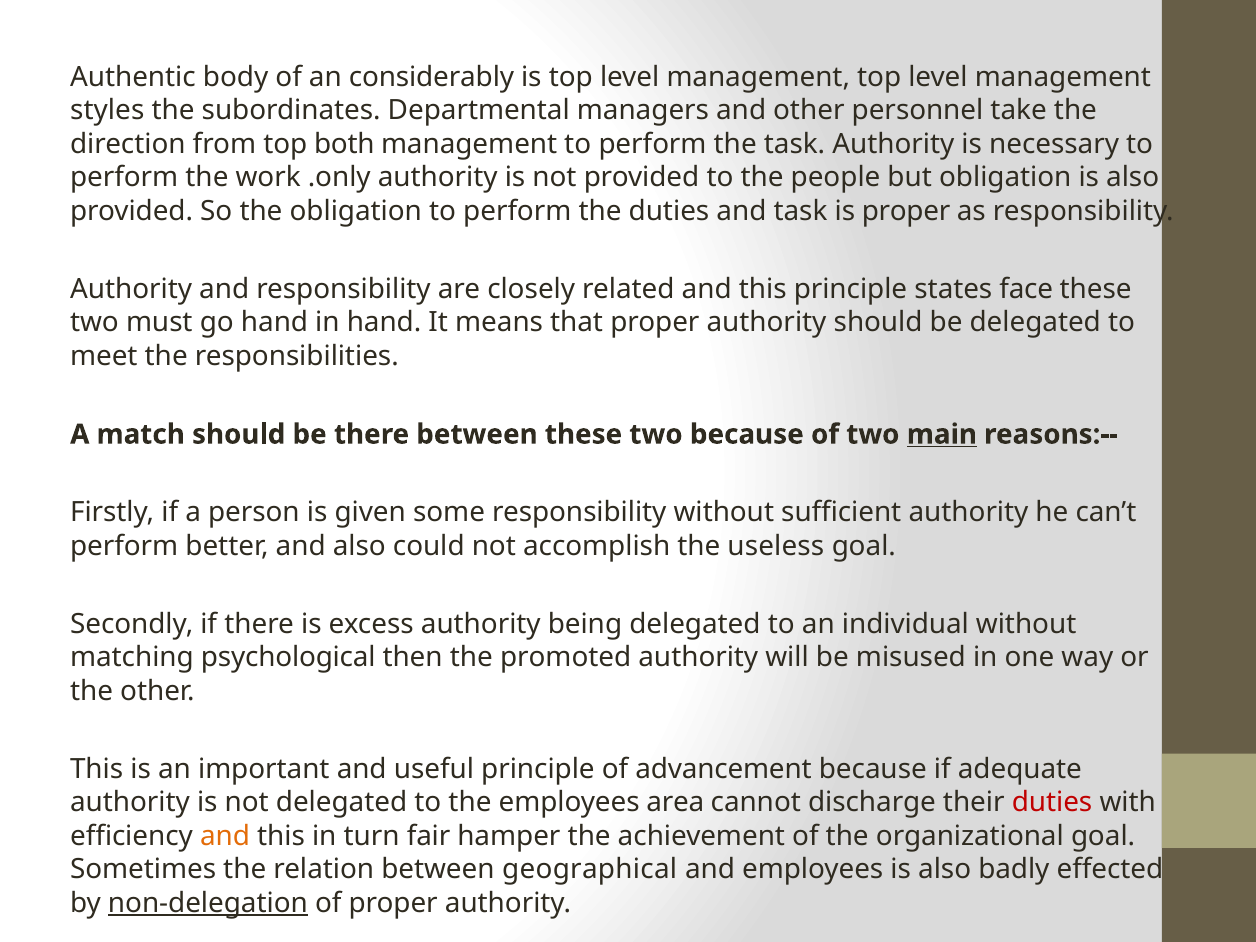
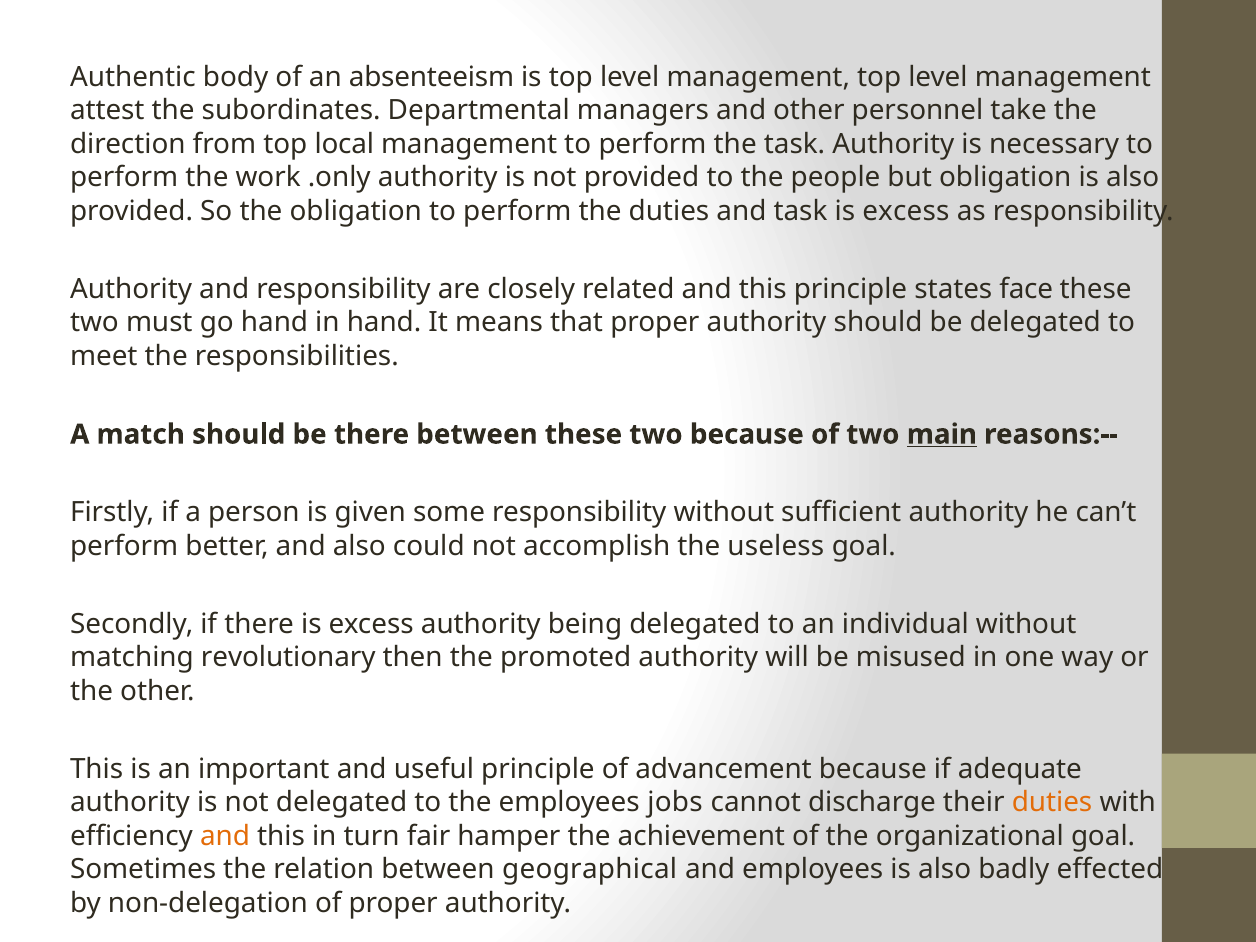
considerably: considerably -> absenteeism
styles: styles -> attest
both: both -> local
task is proper: proper -> excess
psychological: psychological -> revolutionary
area: area -> jobs
duties at (1052, 803) colour: red -> orange
non-delegation underline: present -> none
